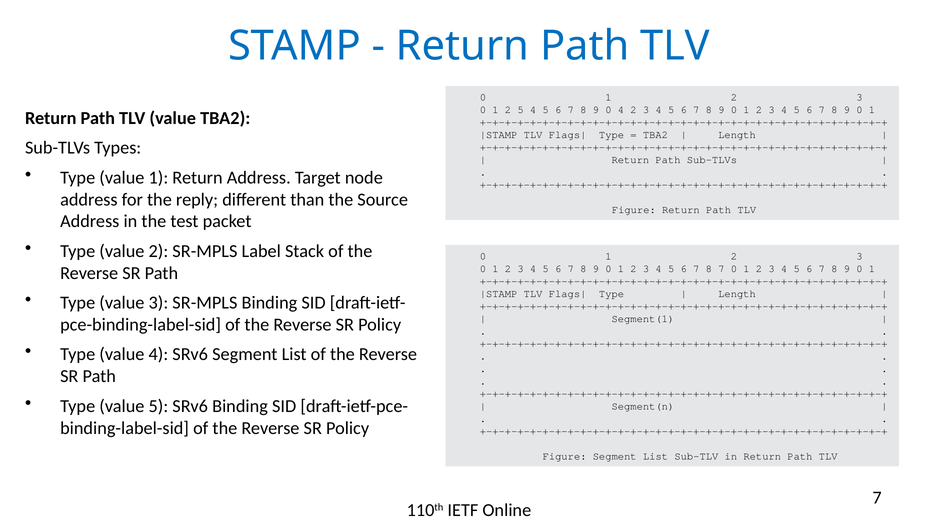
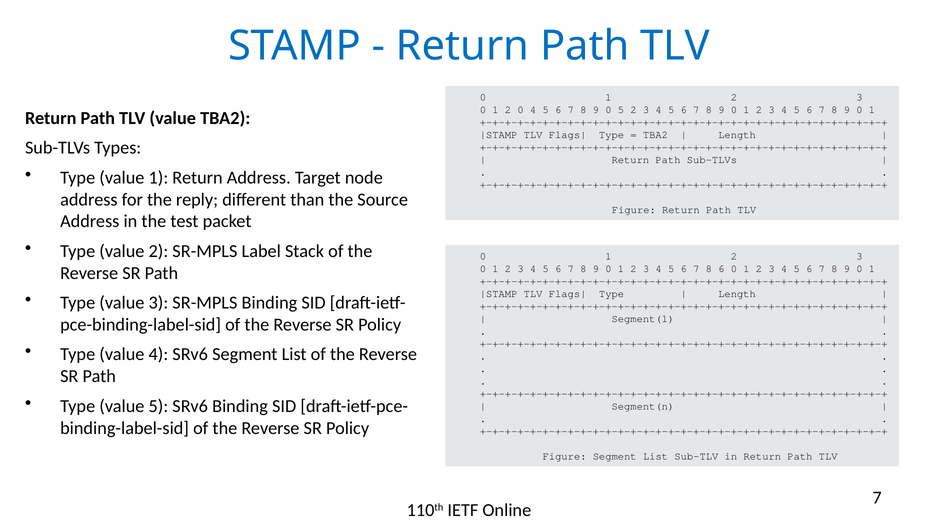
2 5: 5 -> 0
0 4: 4 -> 5
8 7: 7 -> 6
